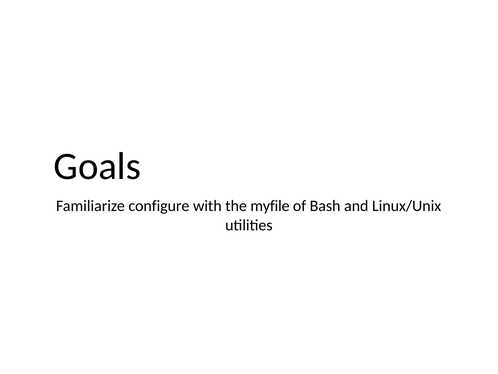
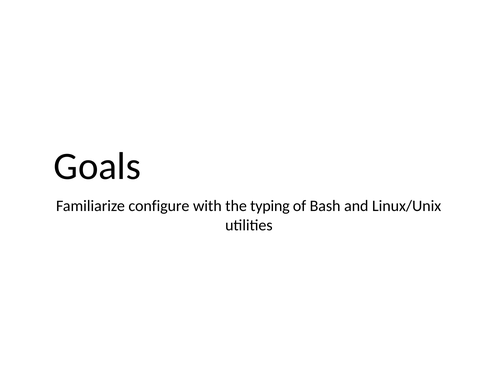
myfile: myfile -> typing
